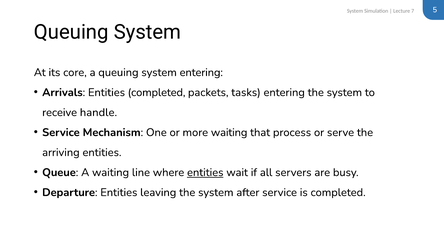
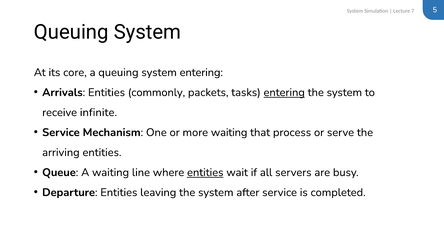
Entities completed: completed -> commonly
entering at (284, 92) underline: none -> present
handle: handle -> infinite
